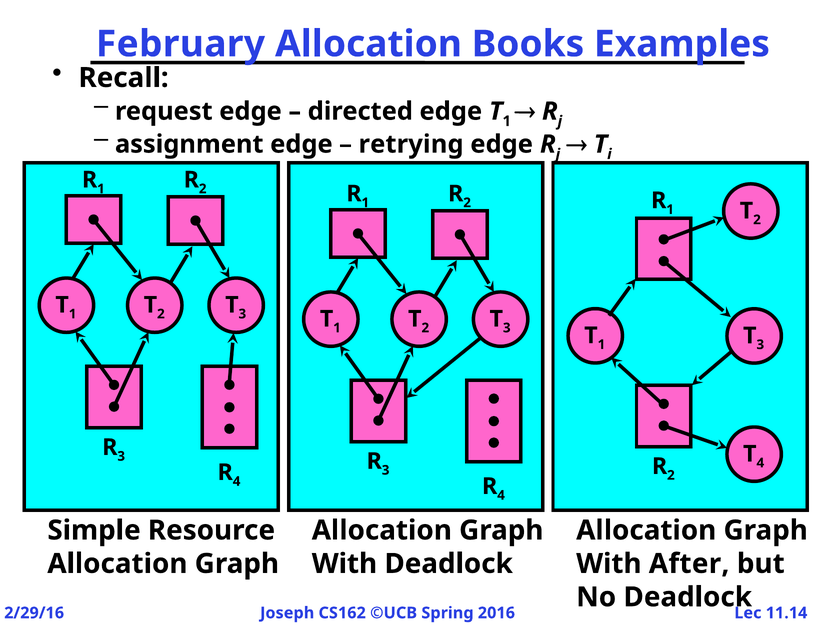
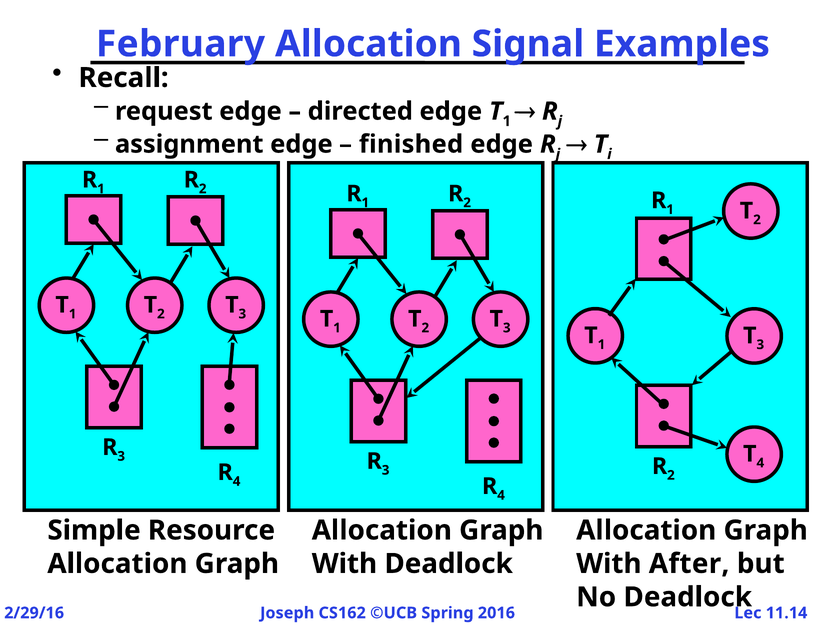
Books: Books -> Signal
retrying: retrying -> finished
